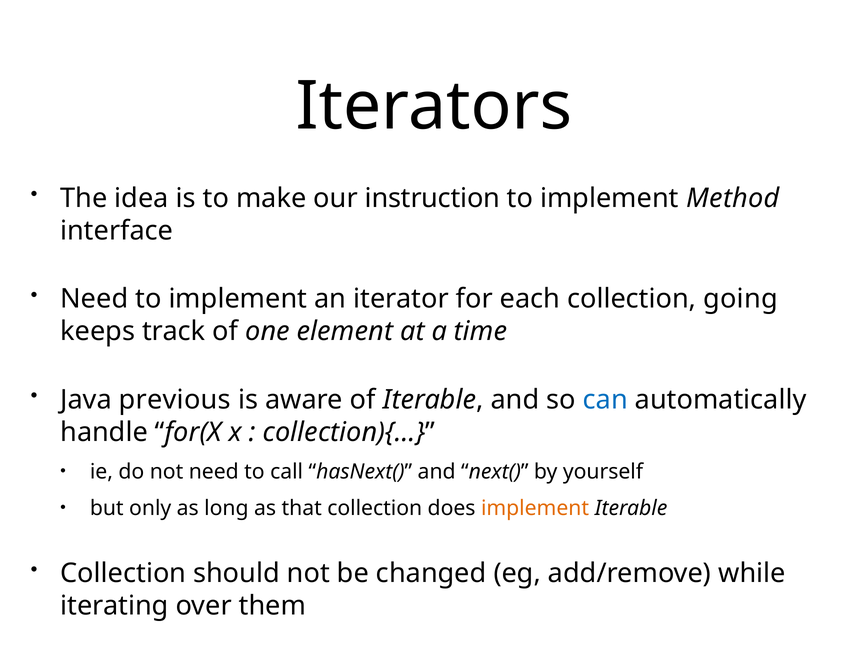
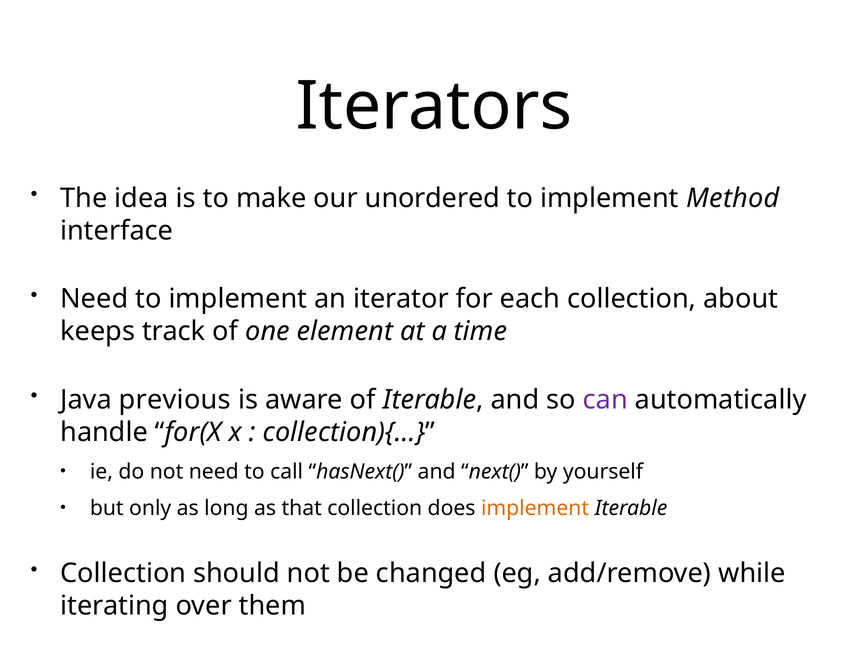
instruction: instruction -> unordered
going: going -> about
can colour: blue -> purple
